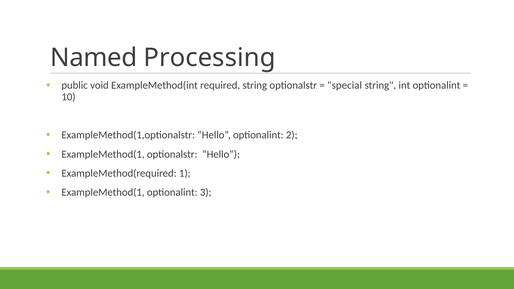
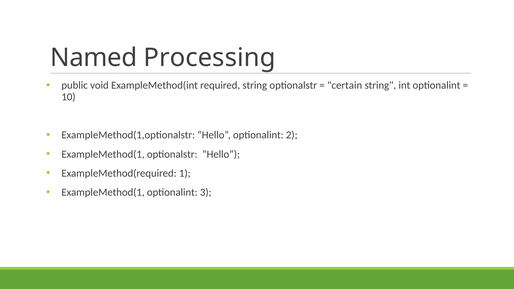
special: special -> certain
